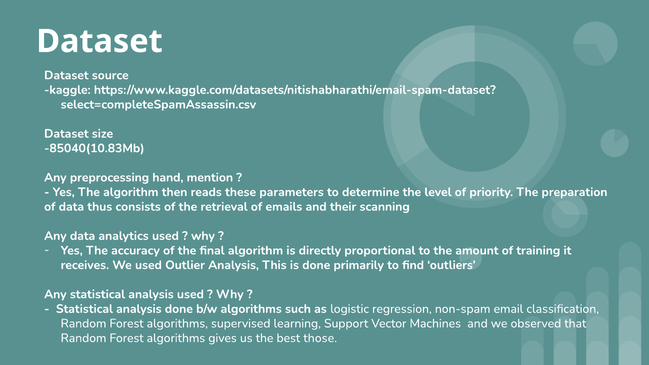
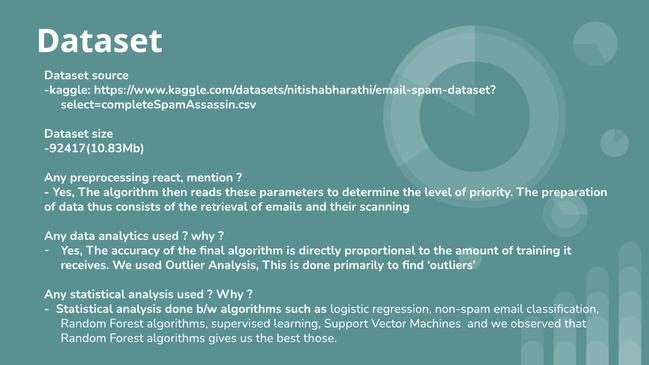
-85040(10.83Mb: -85040(10.83Mb -> -92417(10.83Mb
hand: hand -> react
